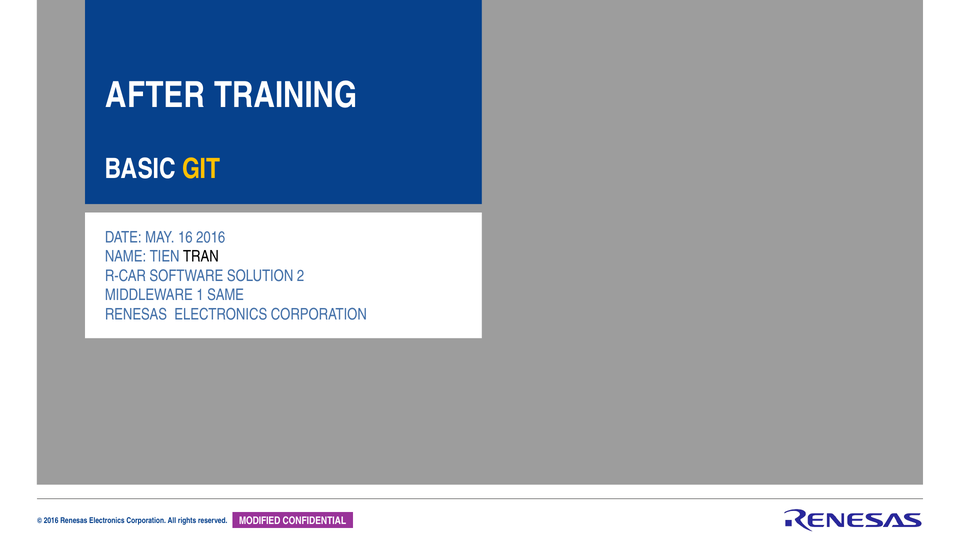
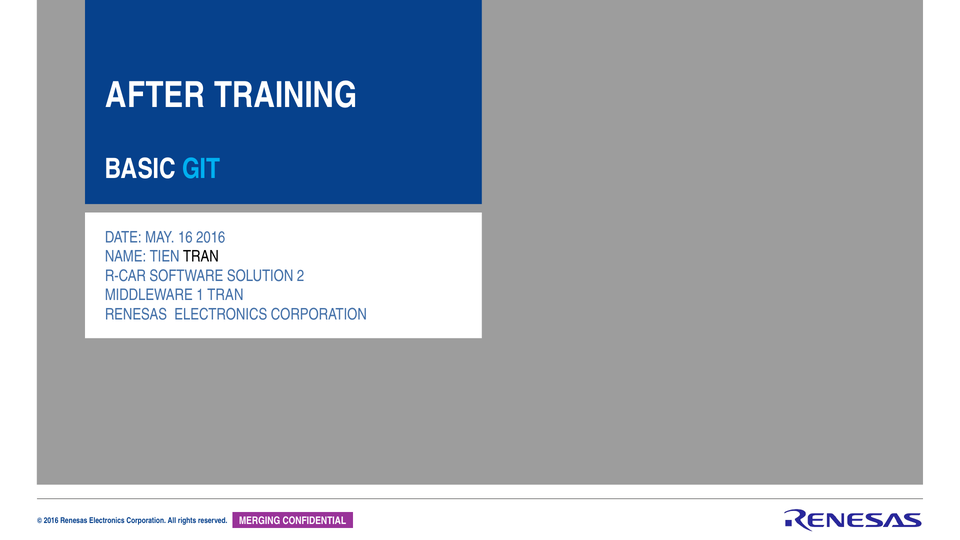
GIT colour: yellow -> light blue
1 SAME: SAME -> TRAN
MODIFIED: MODIFIED -> MERGING
